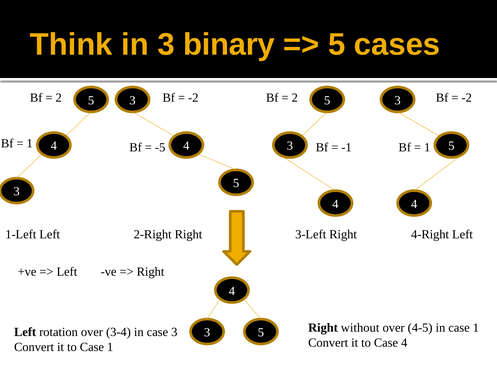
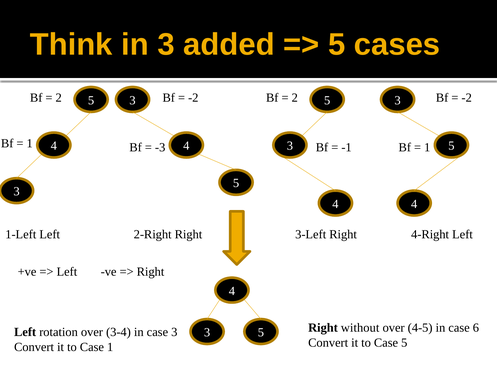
binary: binary -> added
-5: -5 -> -3
in case 1: 1 -> 6
Case 4: 4 -> 5
